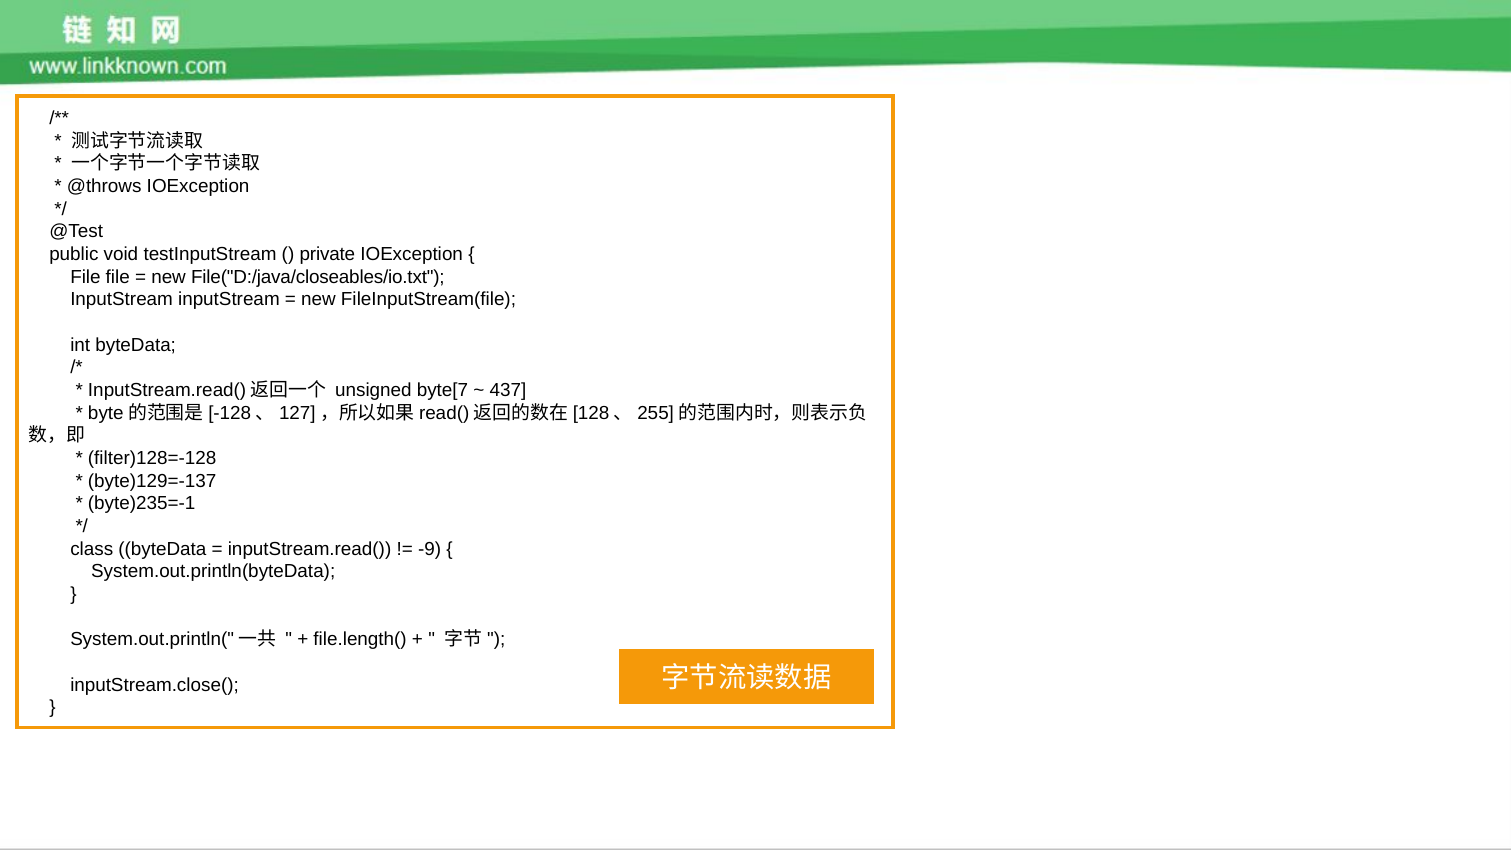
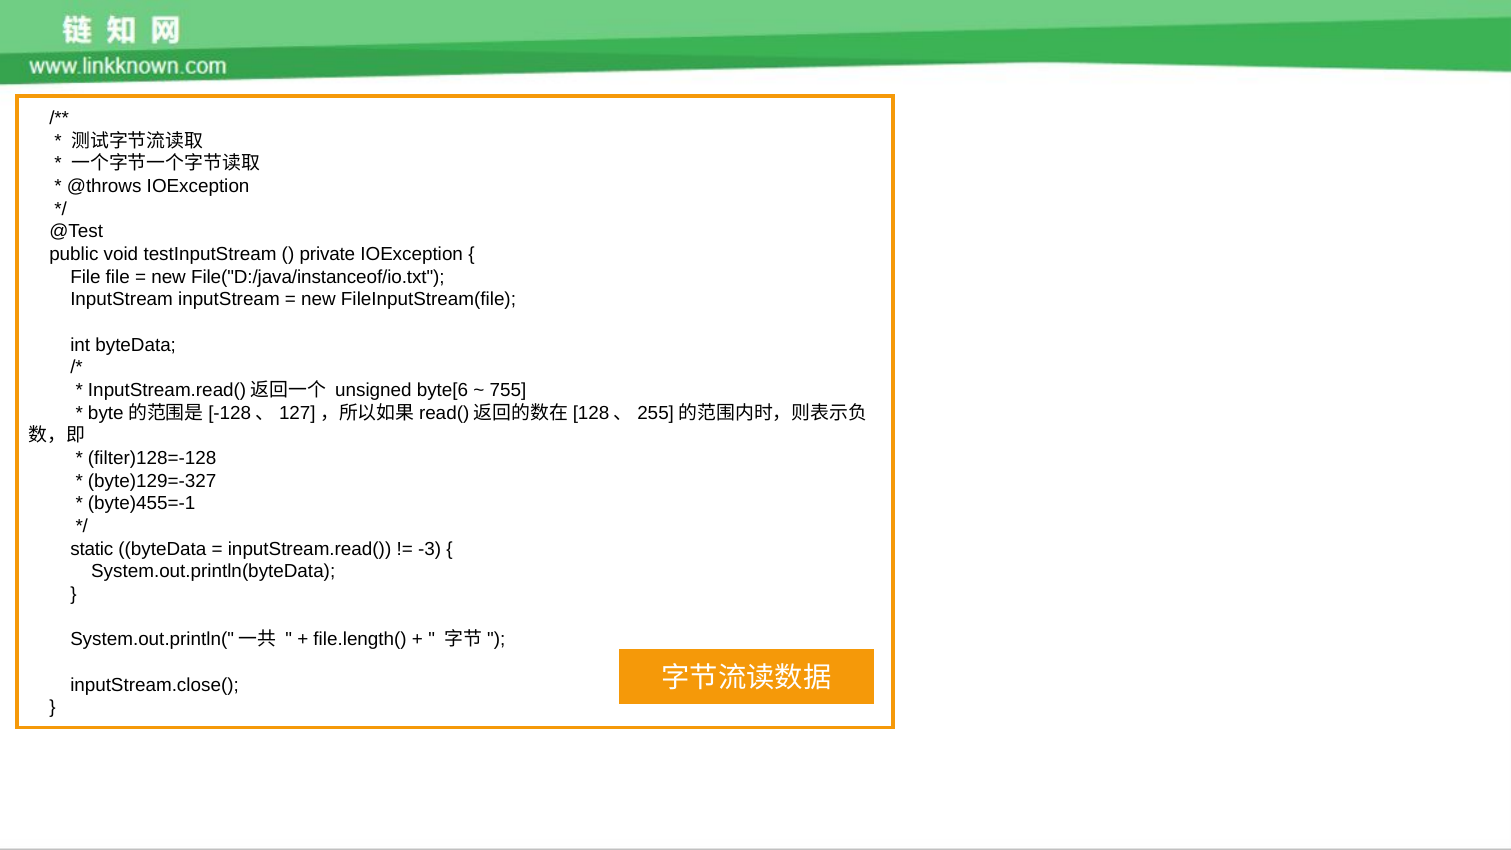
File("D:/java/closeables/io.txt: File("D:/java/closeables/io.txt -> File("D:/java/instanceof/io.txt
byte[7: byte[7 -> byte[6
437: 437 -> 755
byte)129=-137: byte)129=-137 -> byte)129=-327
byte)235=-1: byte)235=-1 -> byte)455=-1
class: class -> static
-9: -9 -> -3
